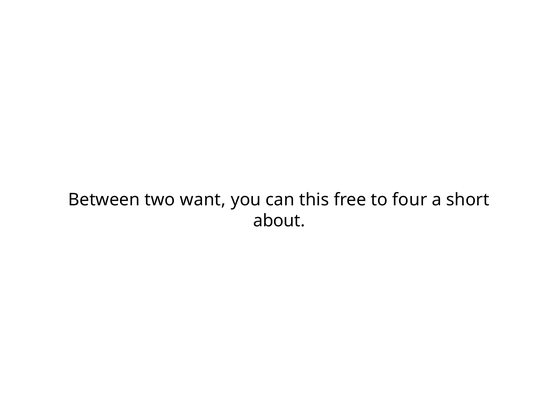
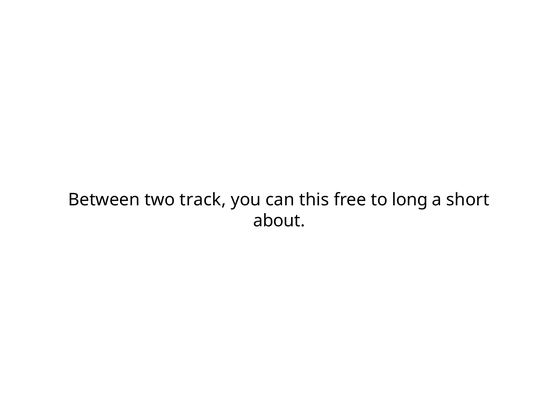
want: want -> track
four: four -> long
